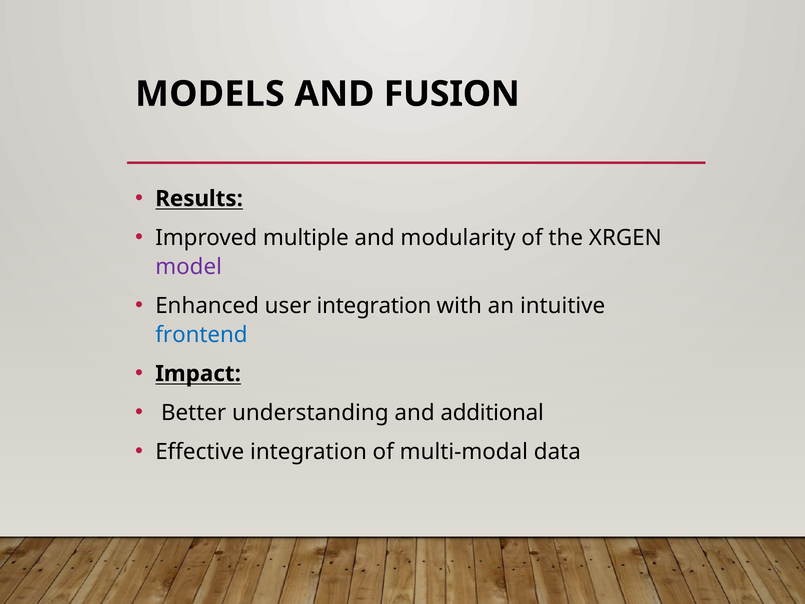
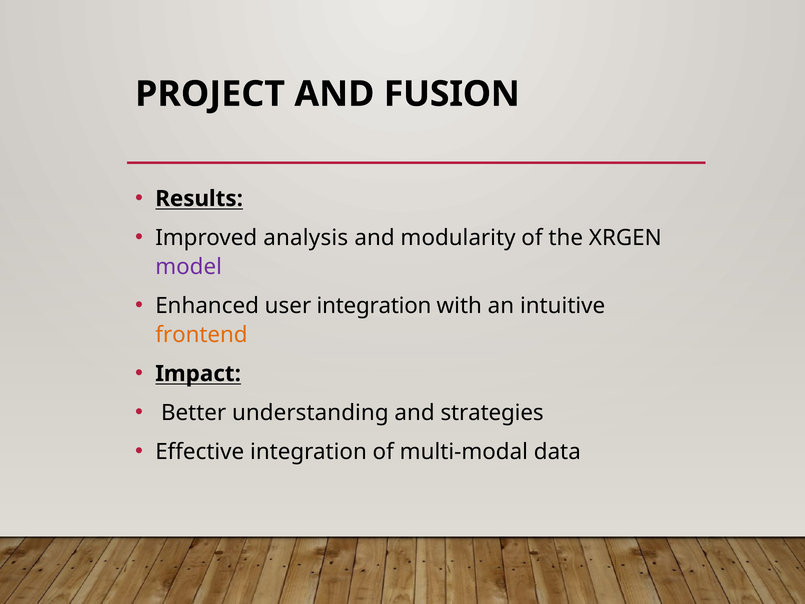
MODELS: MODELS -> PROJECT
multiple: multiple -> analysis
frontend colour: blue -> orange
additional: additional -> strategies
